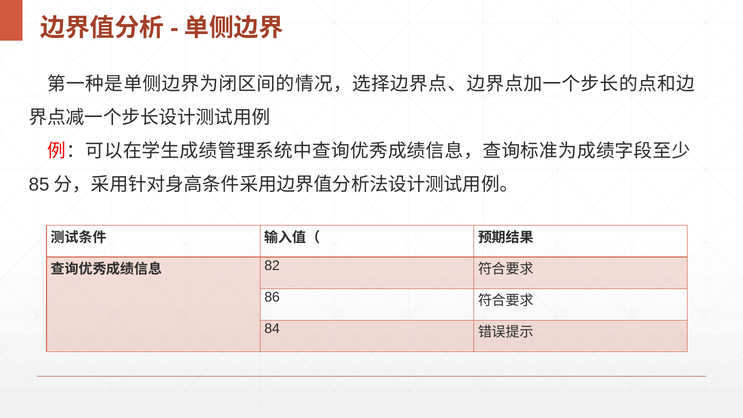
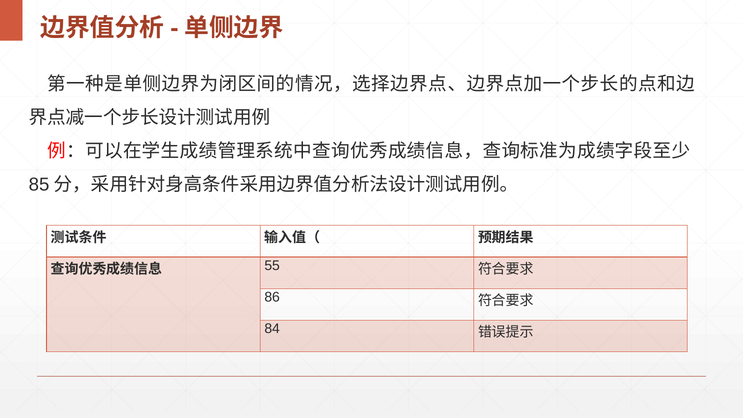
82: 82 -> 55
